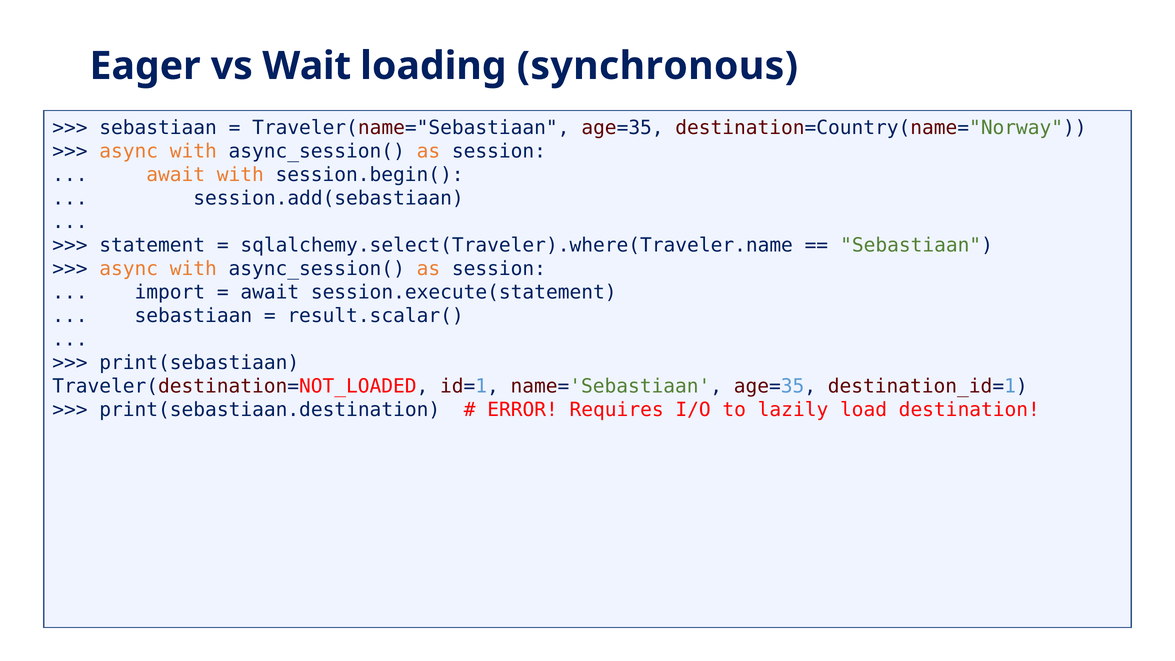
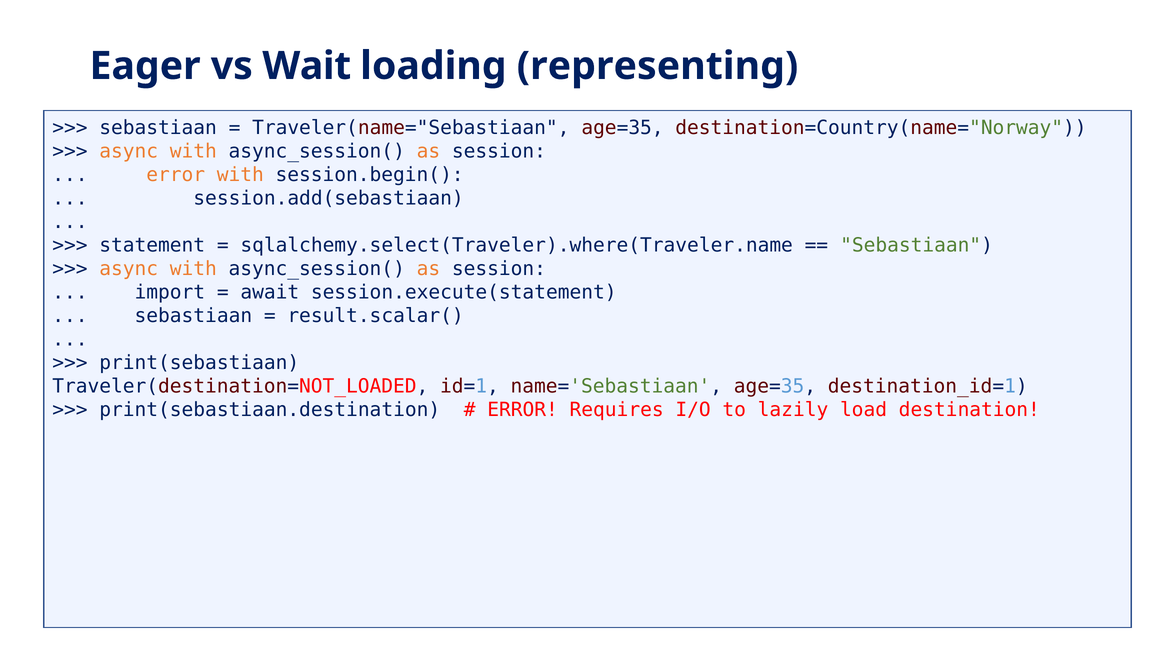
synchronous: synchronous -> representing
await at (176, 175): await -> error
